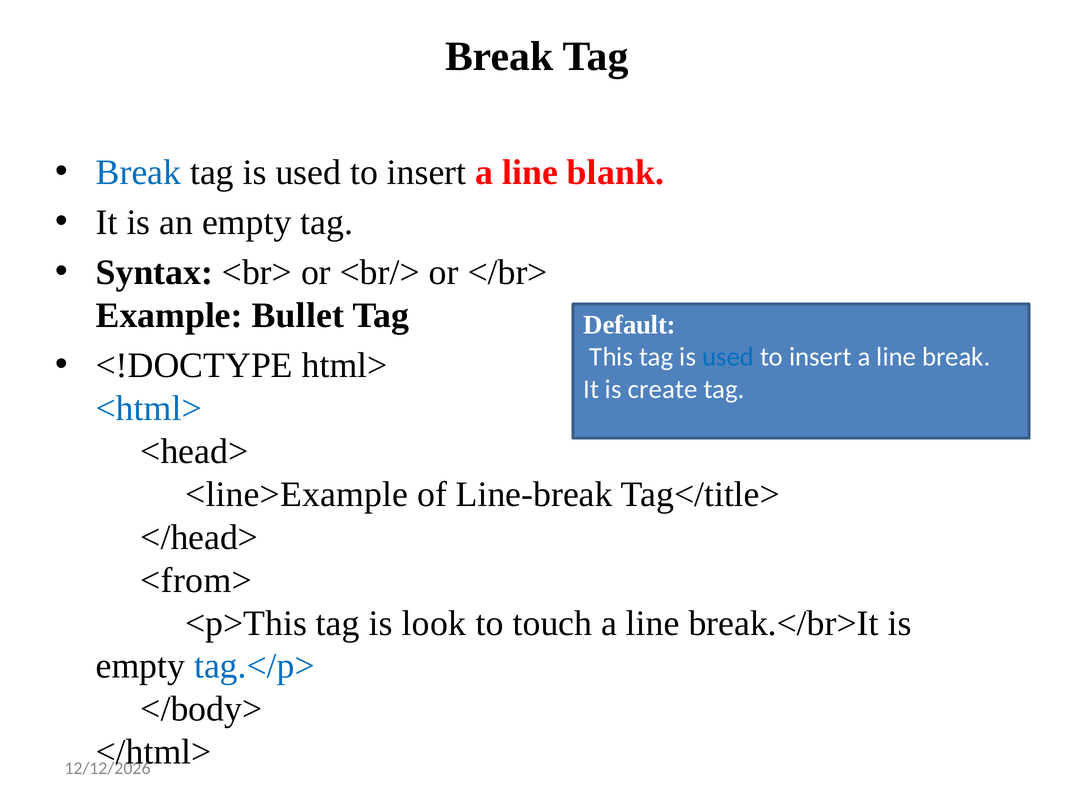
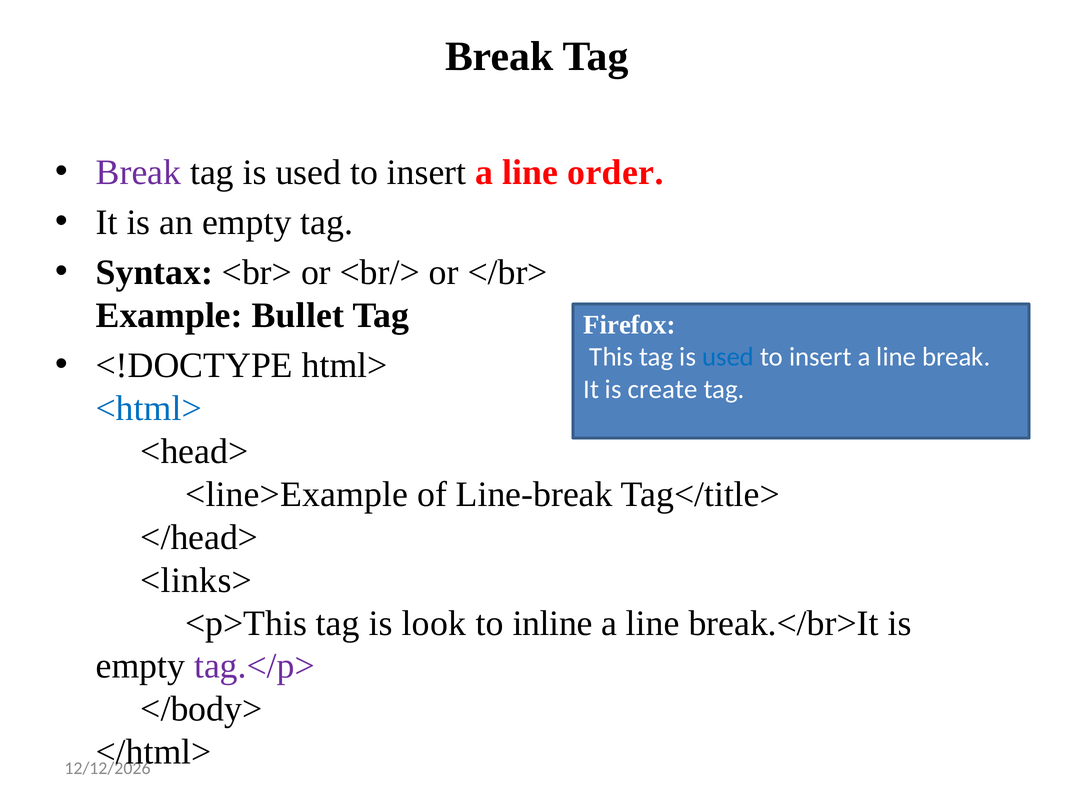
Break at (138, 173) colour: blue -> purple
blank: blank -> order
Default: Default -> Firefox
<from>: <from> -> <links>
touch: touch -> inline
tag.</p> colour: blue -> purple
